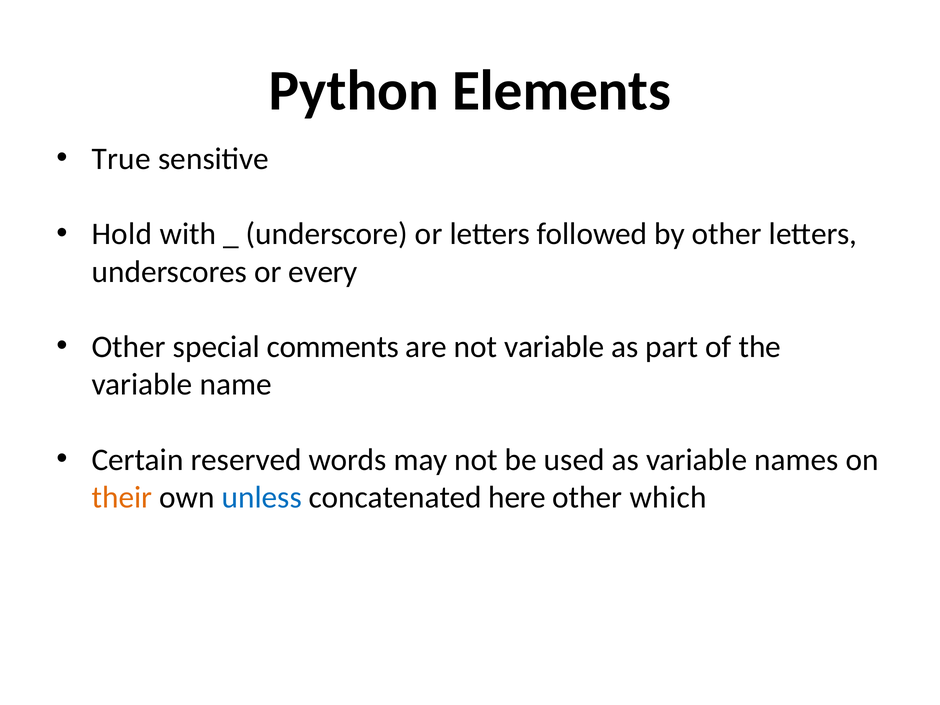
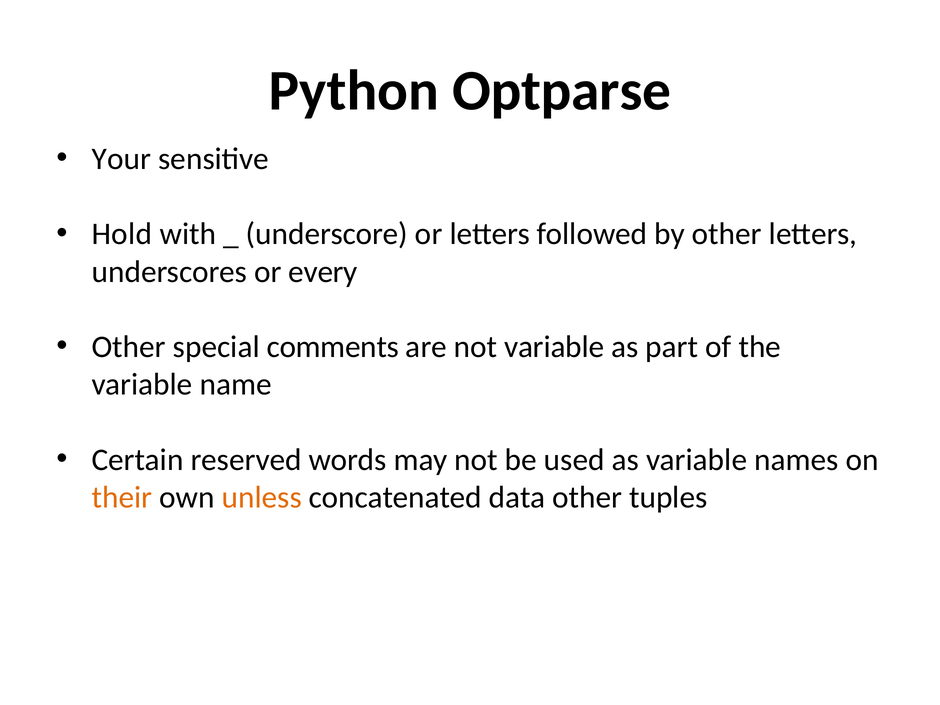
Elements: Elements -> Optparse
True: True -> Your
unless colour: blue -> orange
here: here -> data
which: which -> tuples
